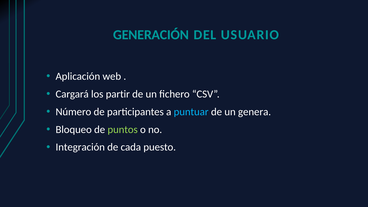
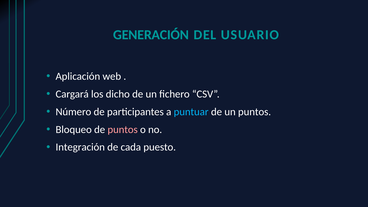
partir: partir -> dicho
un genera: genera -> puntos
puntos at (123, 130) colour: light green -> pink
